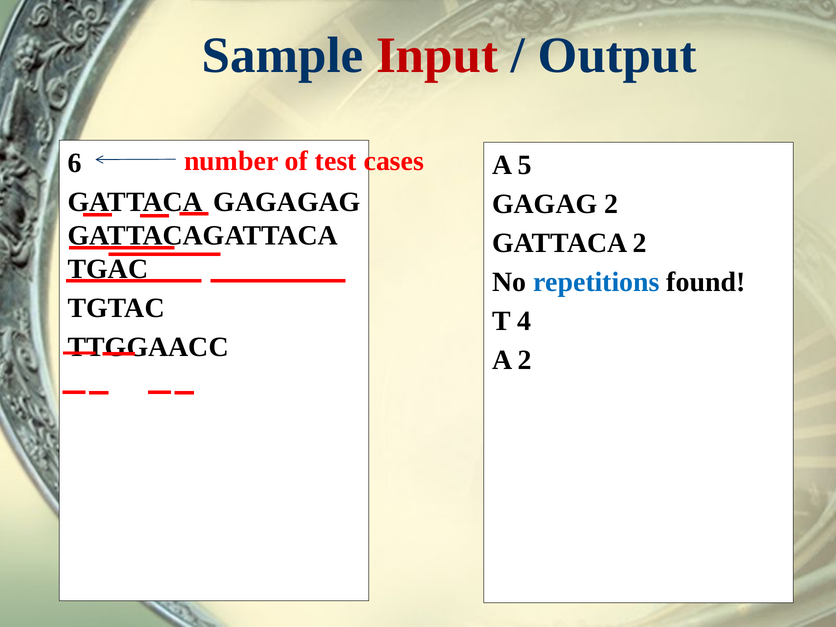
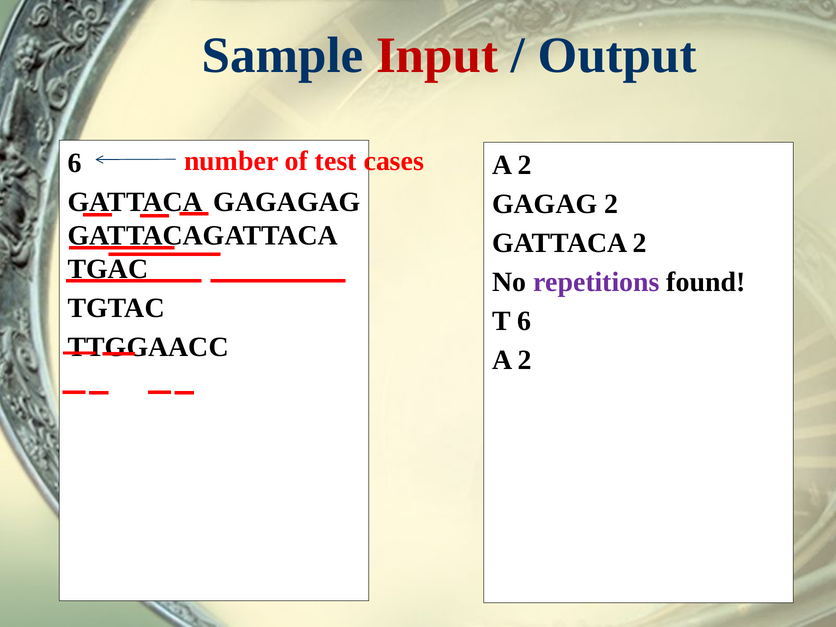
cases A 5: 5 -> 2
repetitions colour: blue -> purple
T 4: 4 -> 6
